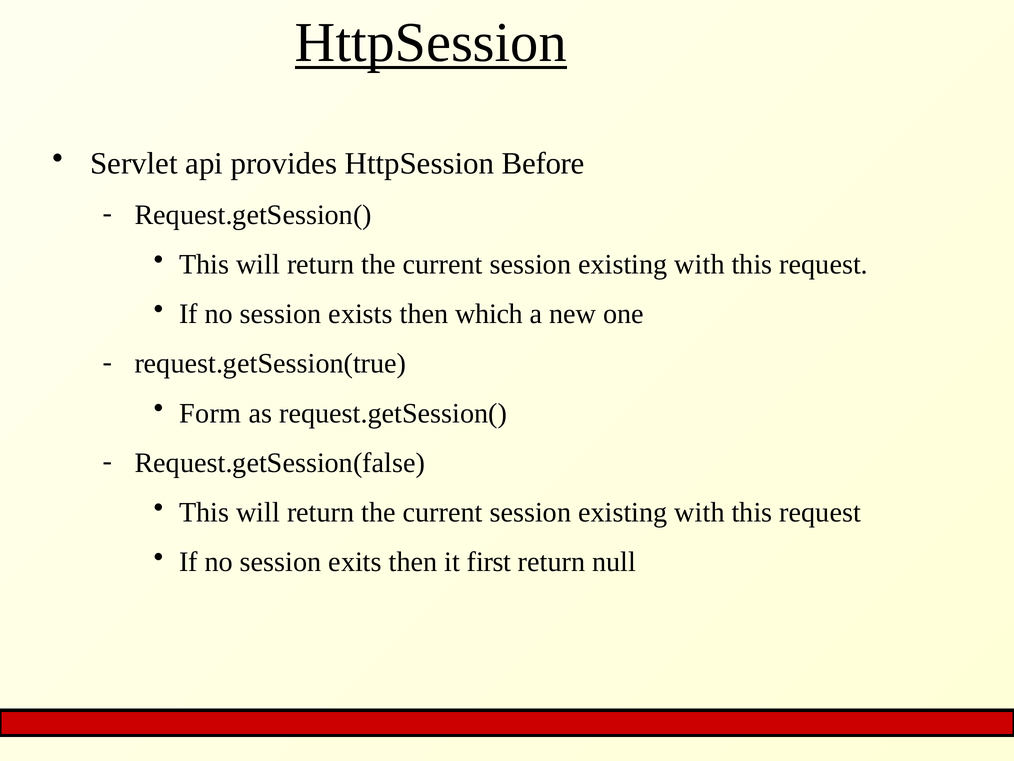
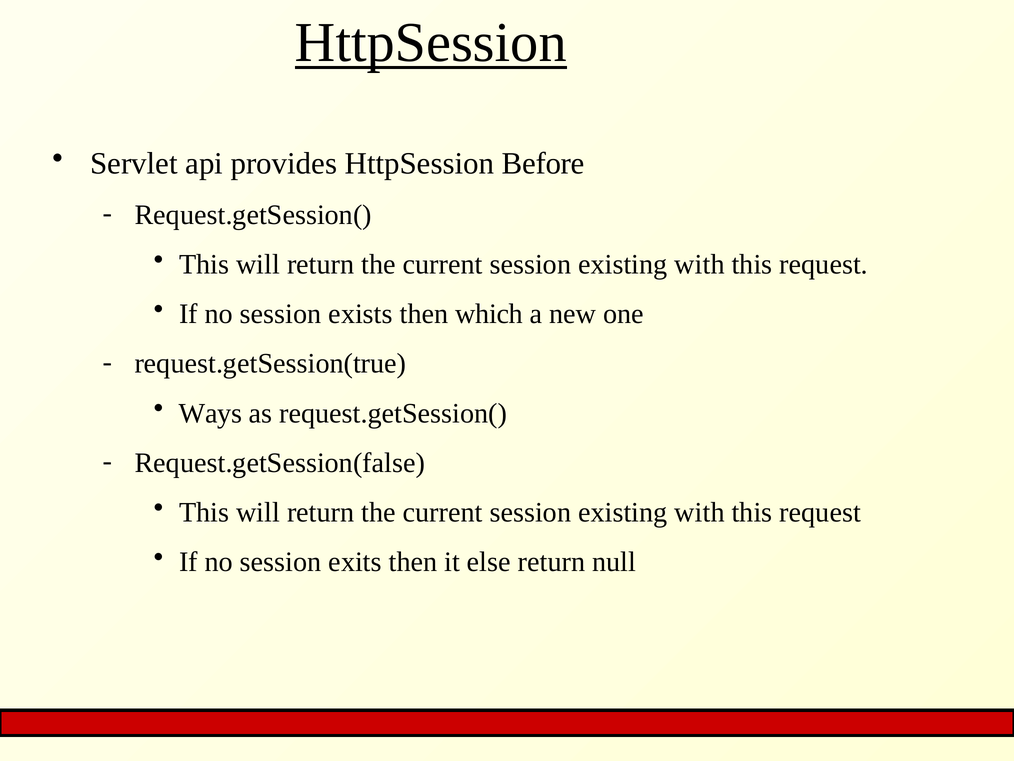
Form: Form -> Ways
first: first -> else
